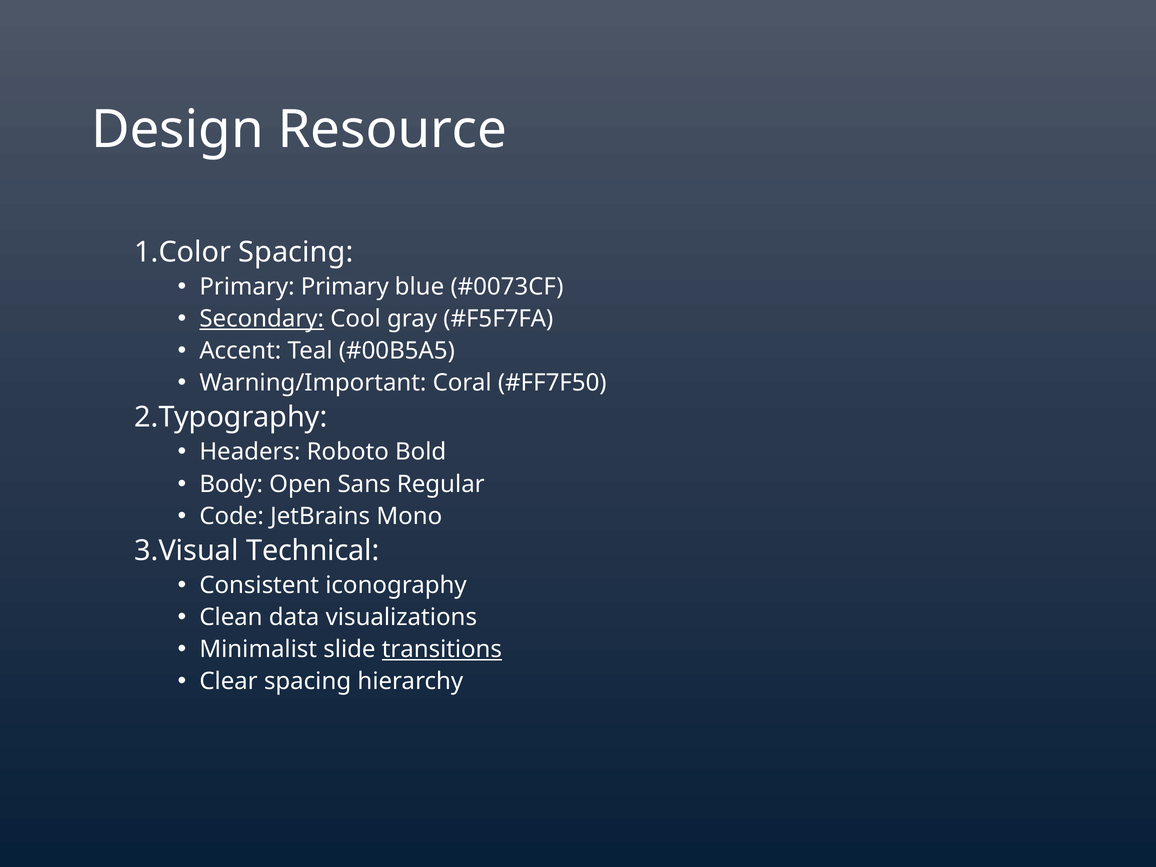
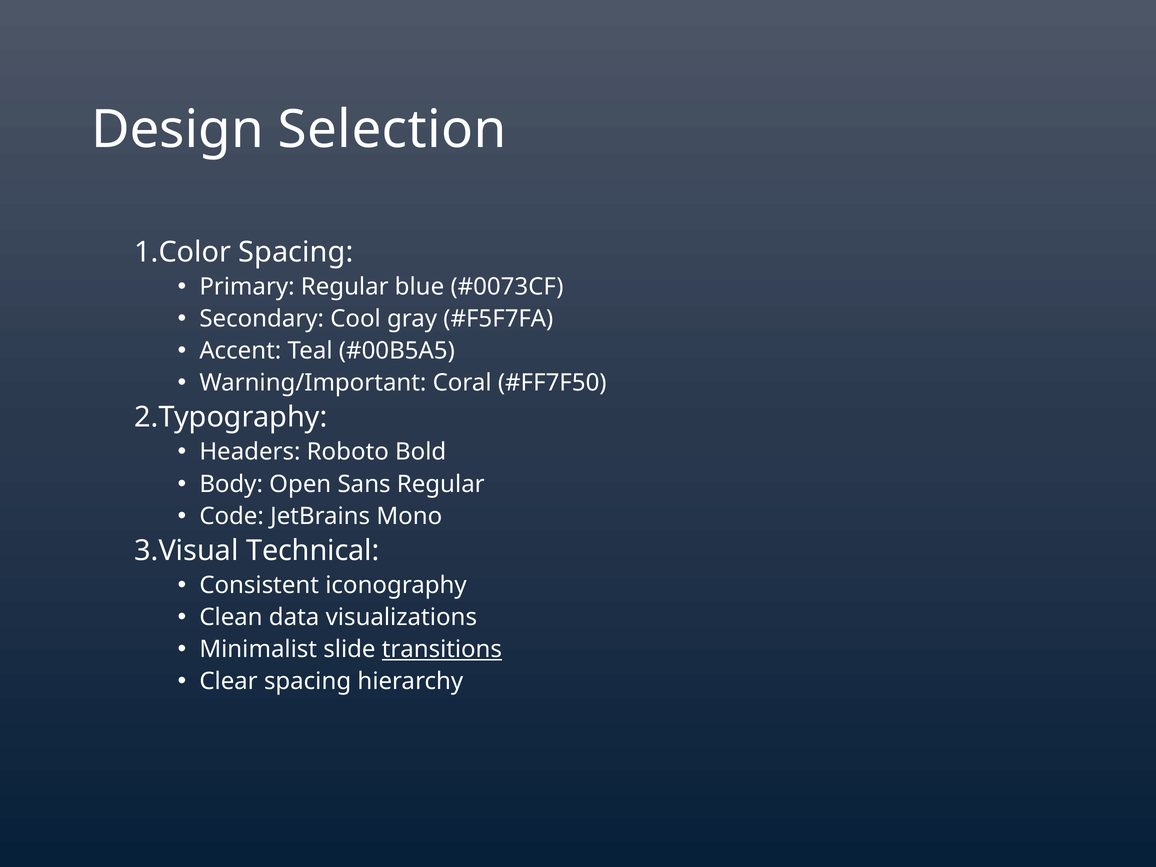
Resource: Resource -> Selection
Primary Primary: Primary -> Regular
Secondary underline: present -> none
